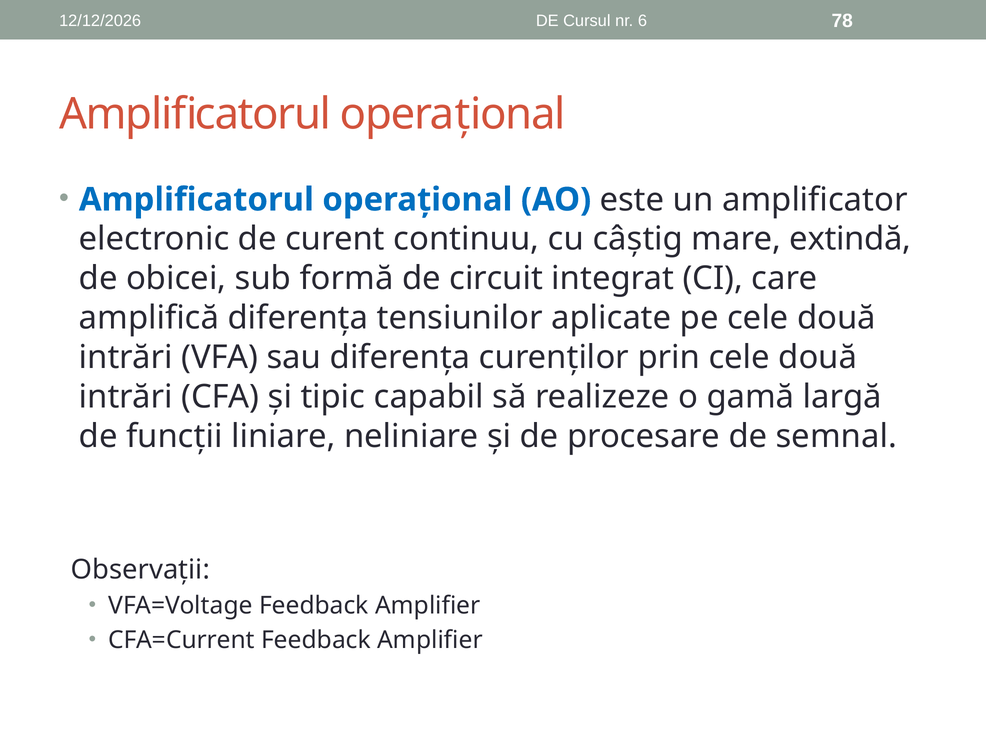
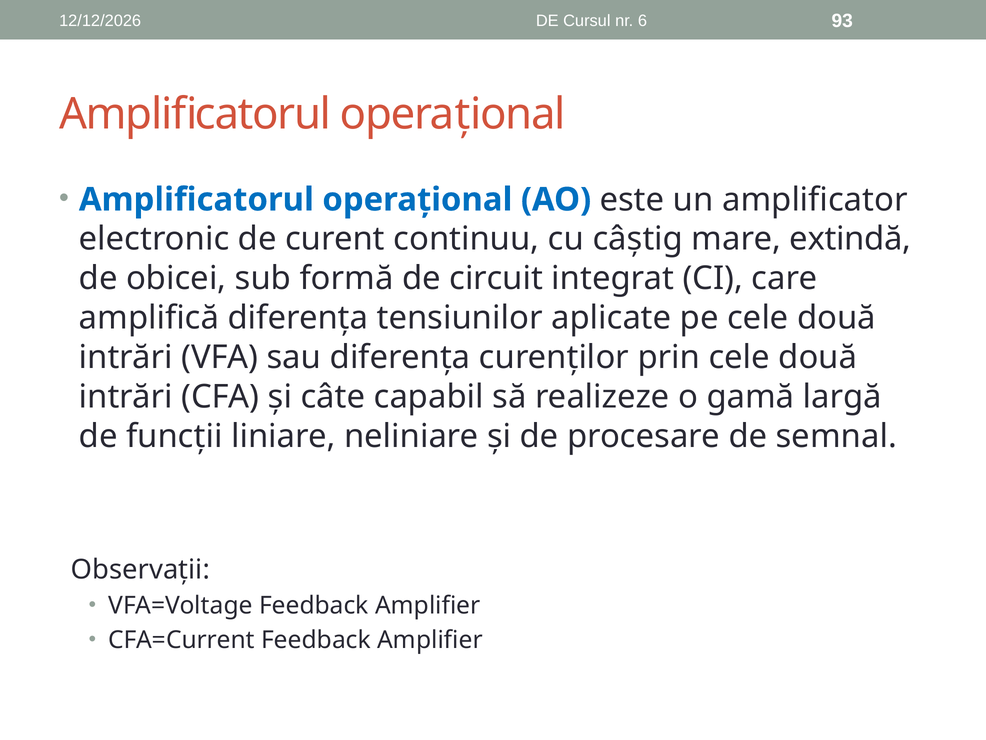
78: 78 -> 93
tipic: tipic -> câte
